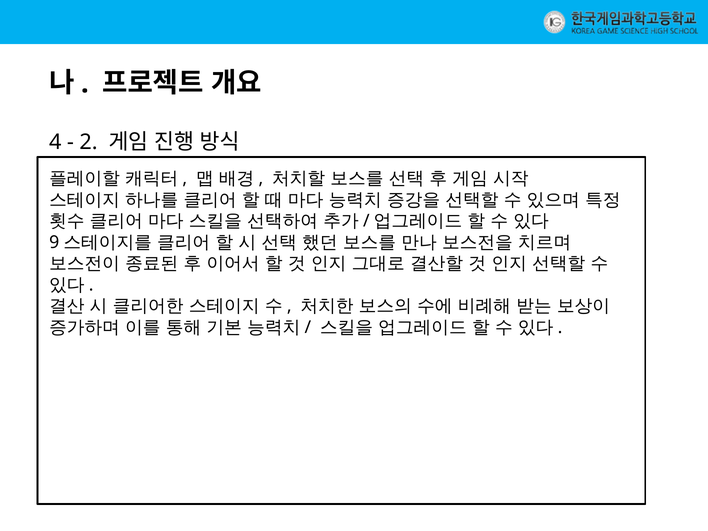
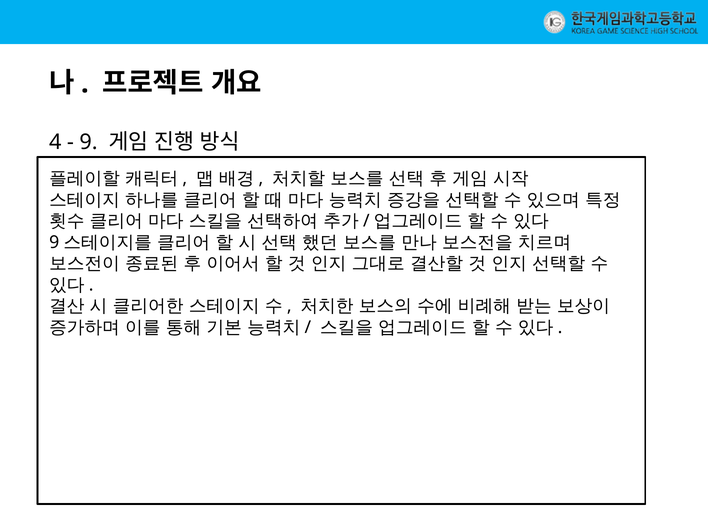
2: 2 -> 9
